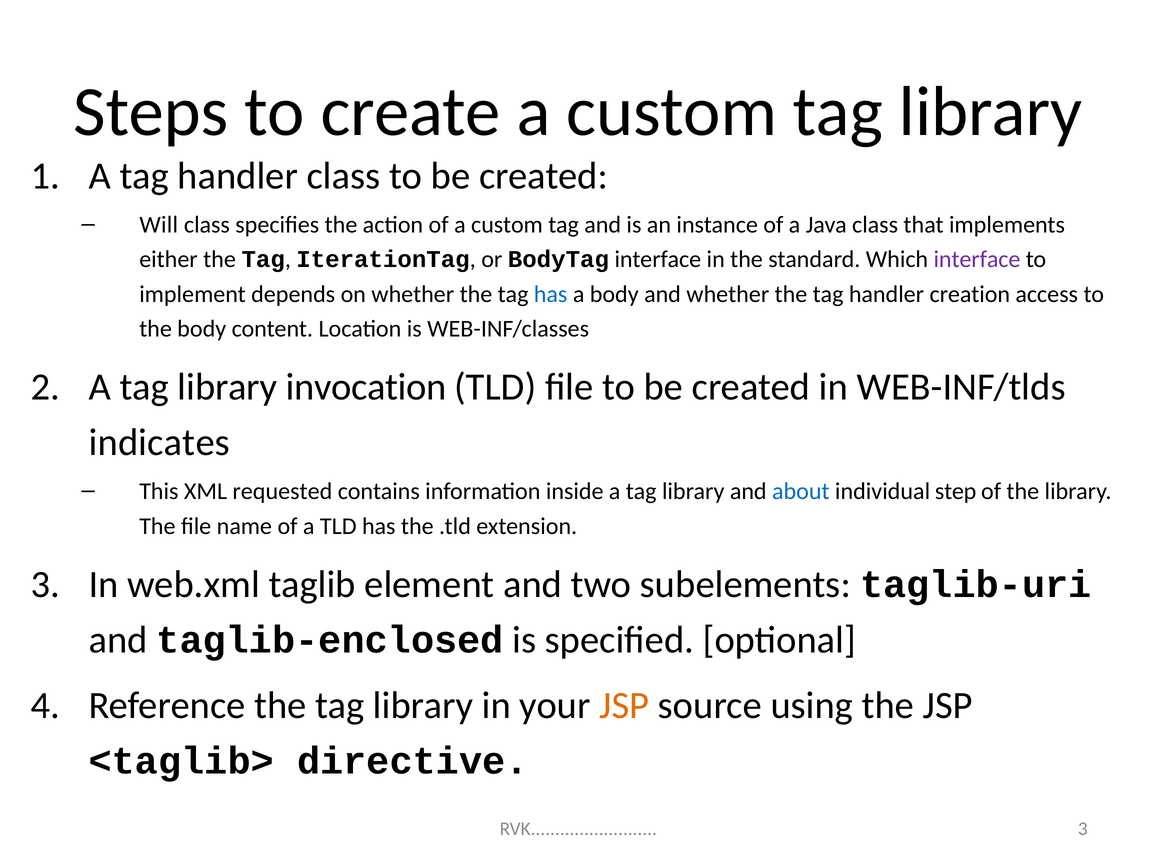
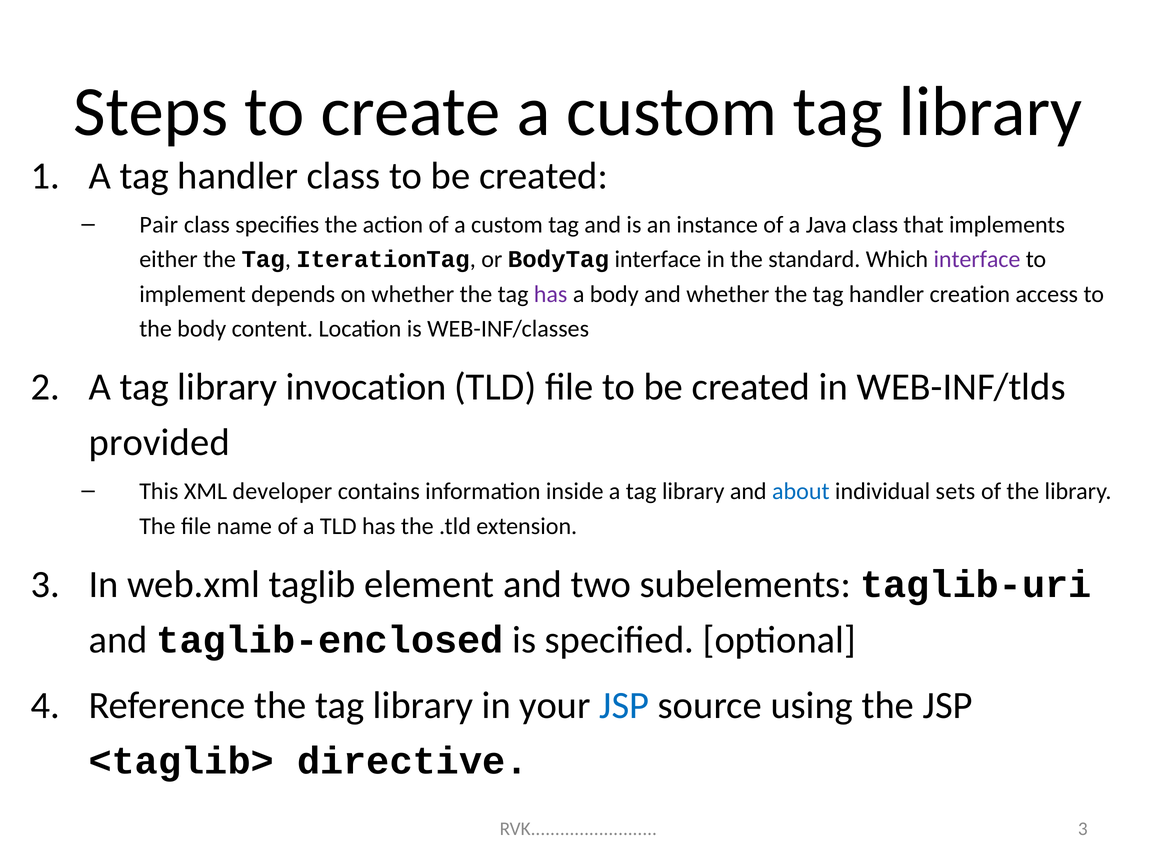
Will: Will -> Pair
has at (551, 294) colour: blue -> purple
indicates: indicates -> provided
requested: requested -> developer
step: step -> sets
JSP at (624, 705) colour: orange -> blue
